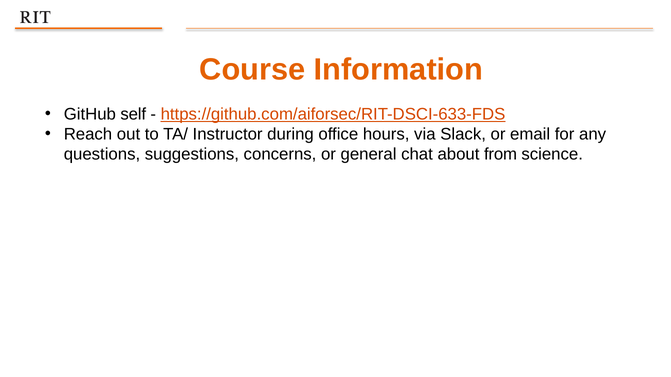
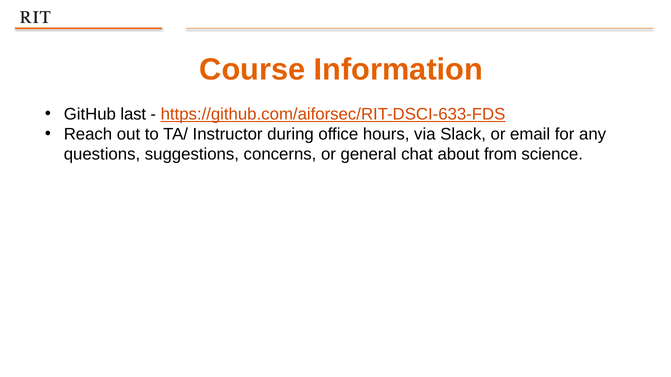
self: self -> last
